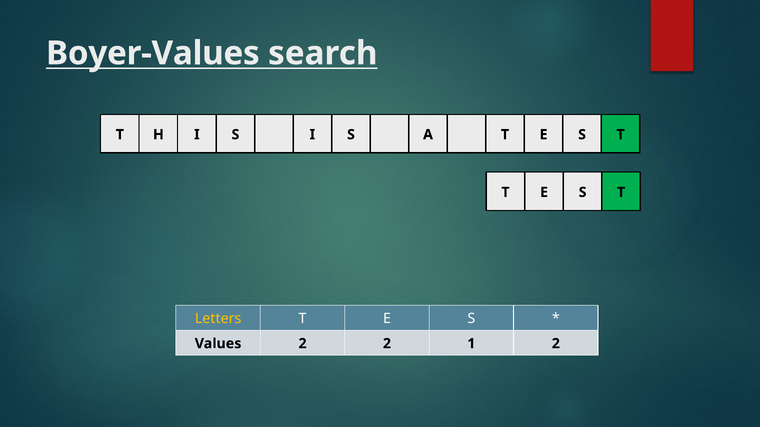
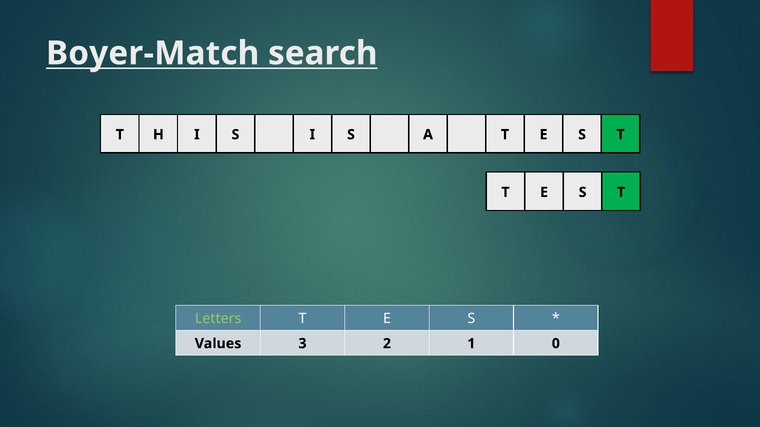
Boyer-Values: Boyer-Values -> Boyer-Match
Letters colour: yellow -> light green
Values 2: 2 -> 3
1 2: 2 -> 0
